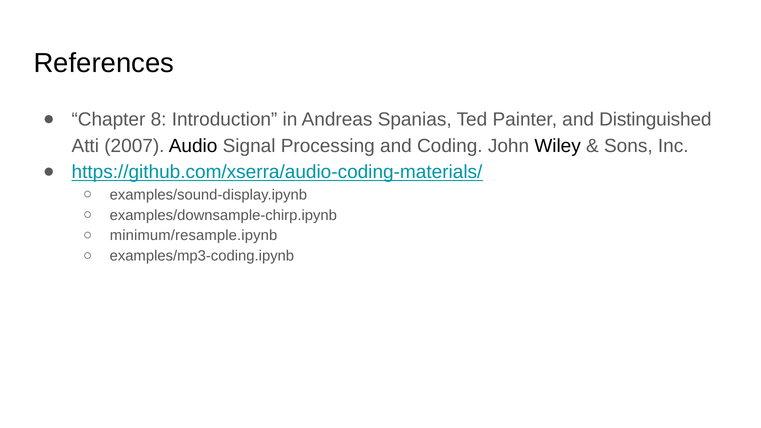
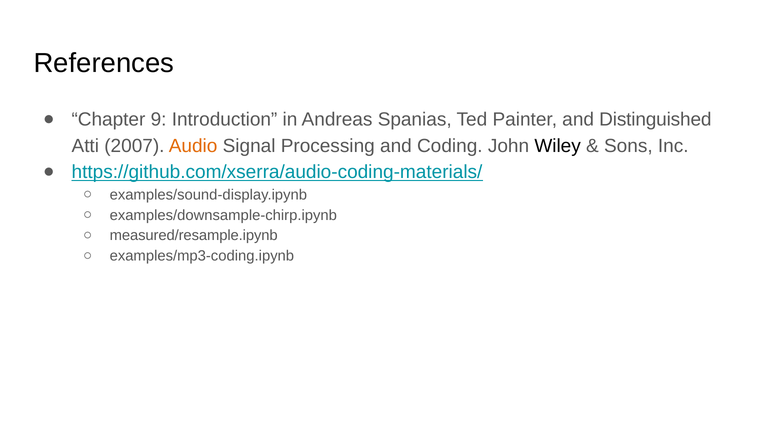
8: 8 -> 9
Audio colour: black -> orange
minimum/resample.ipynb: minimum/resample.ipynb -> measured/resample.ipynb
